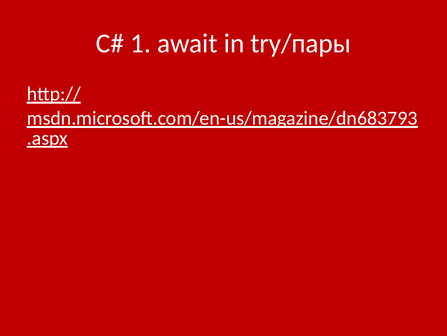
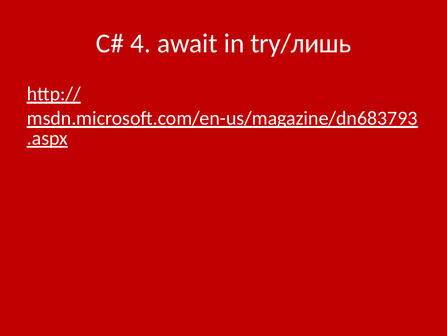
1: 1 -> 4
try/пары: try/пары -> try/лишь
